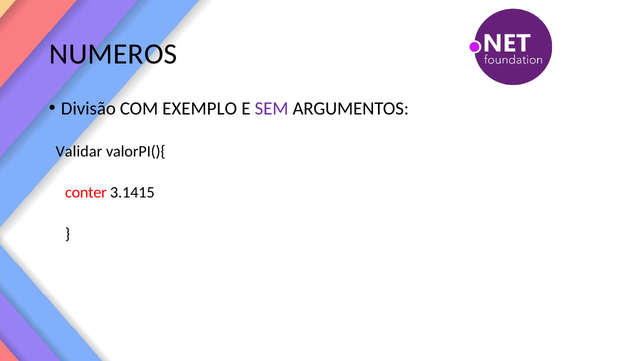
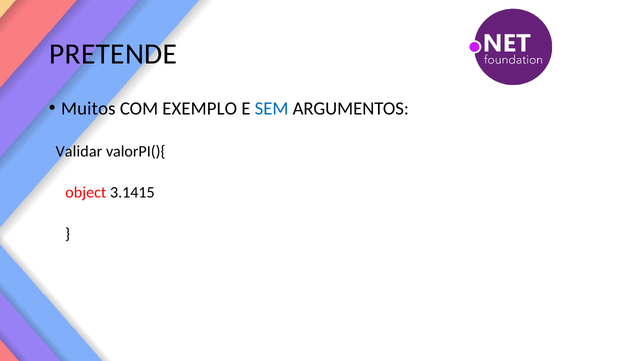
NUMEROS: NUMEROS -> PRETENDE
Divisão: Divisão -> Muitos
SEM colour: purple -> blue
conter: conter -> object
